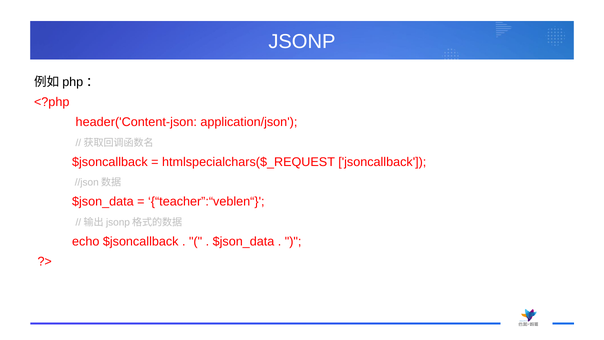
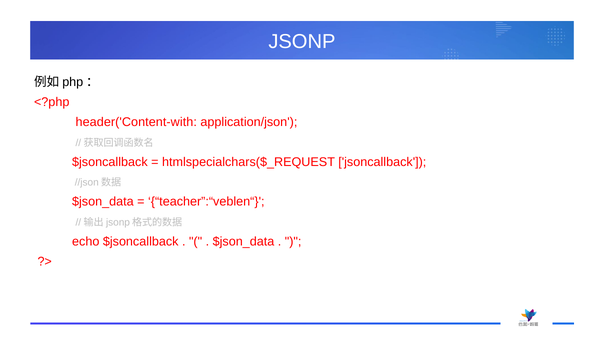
header('Content-json: header('Content-json -> header('Content-with
